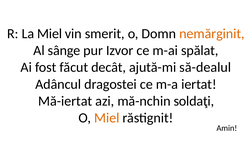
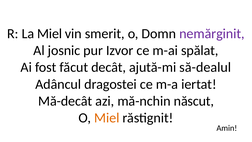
nemărginit colour: orange -> purple
sânge: sânge -> josnic
Mă-iertat: Mă-iertat -> Mă-decât
soldaţi: soldaţi -> născut
